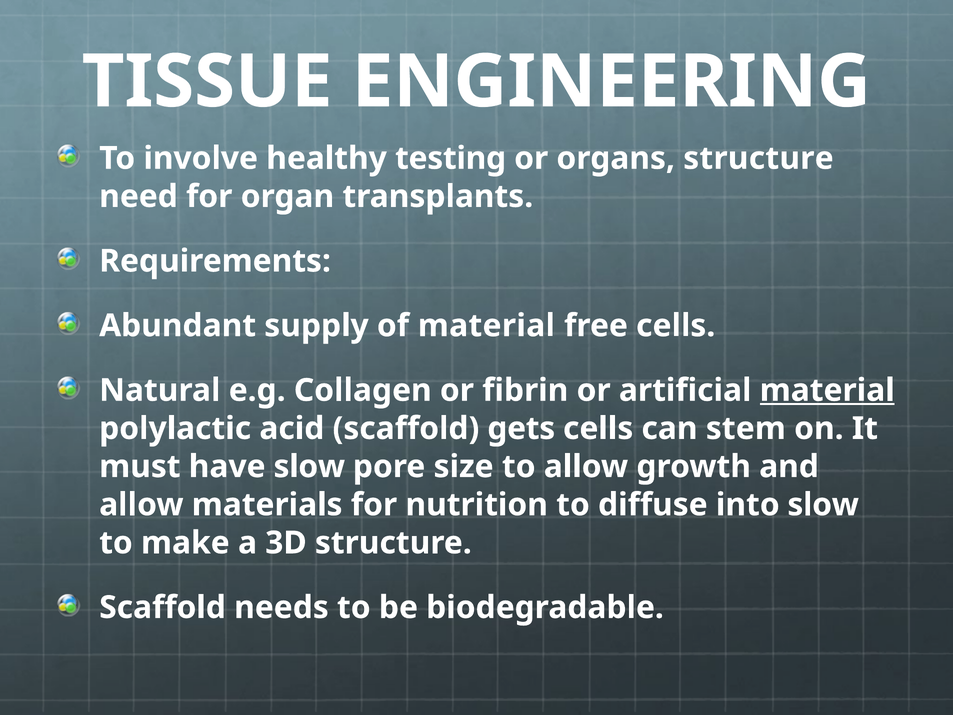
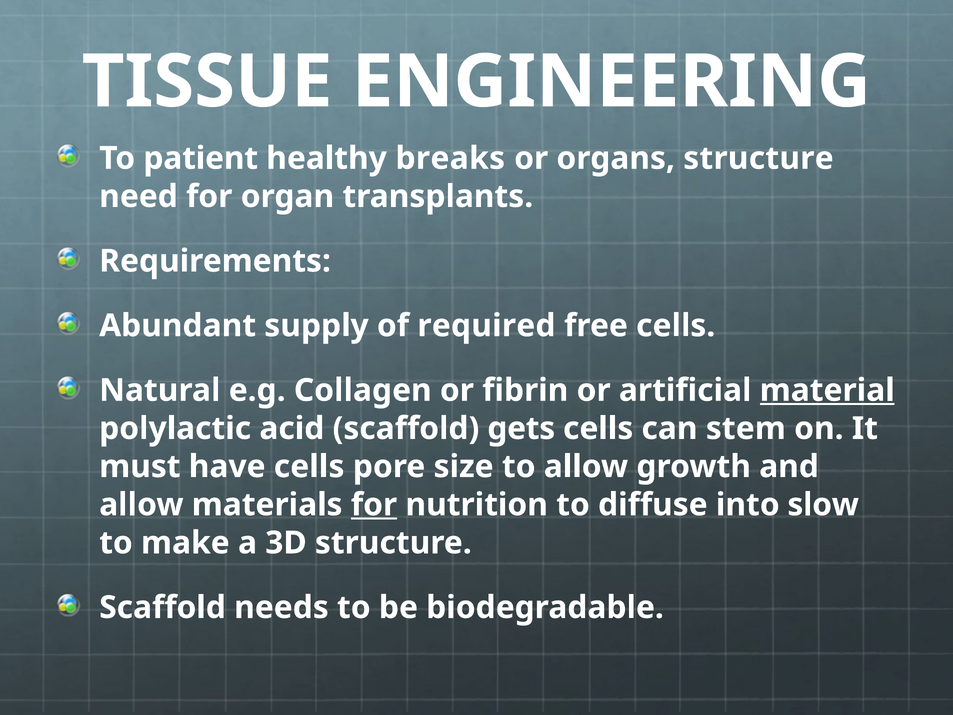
involve: involve -> patient
testing: testing -> breaks
of material: material -> required
have slow: slow -> cells
for at (374, 505) underline: none -> present
